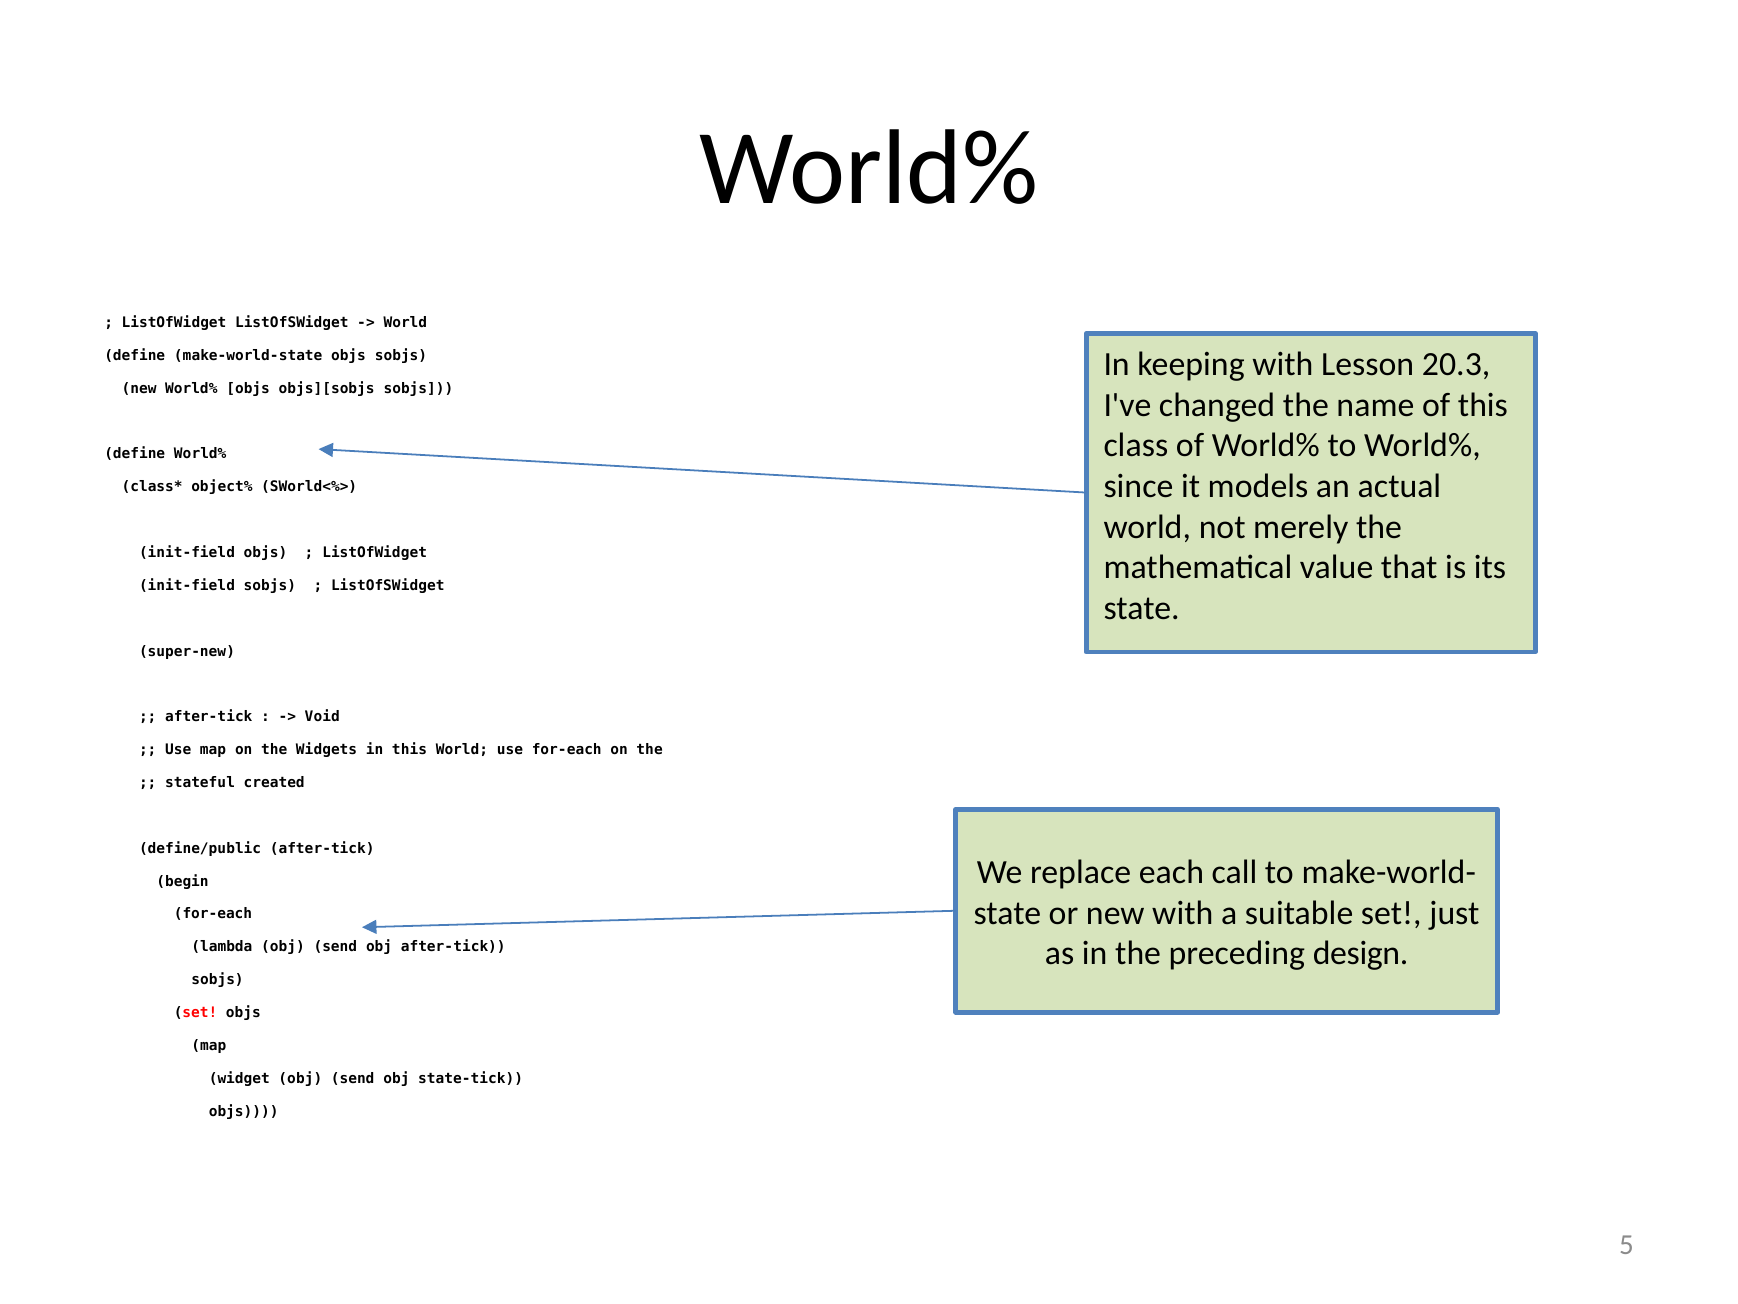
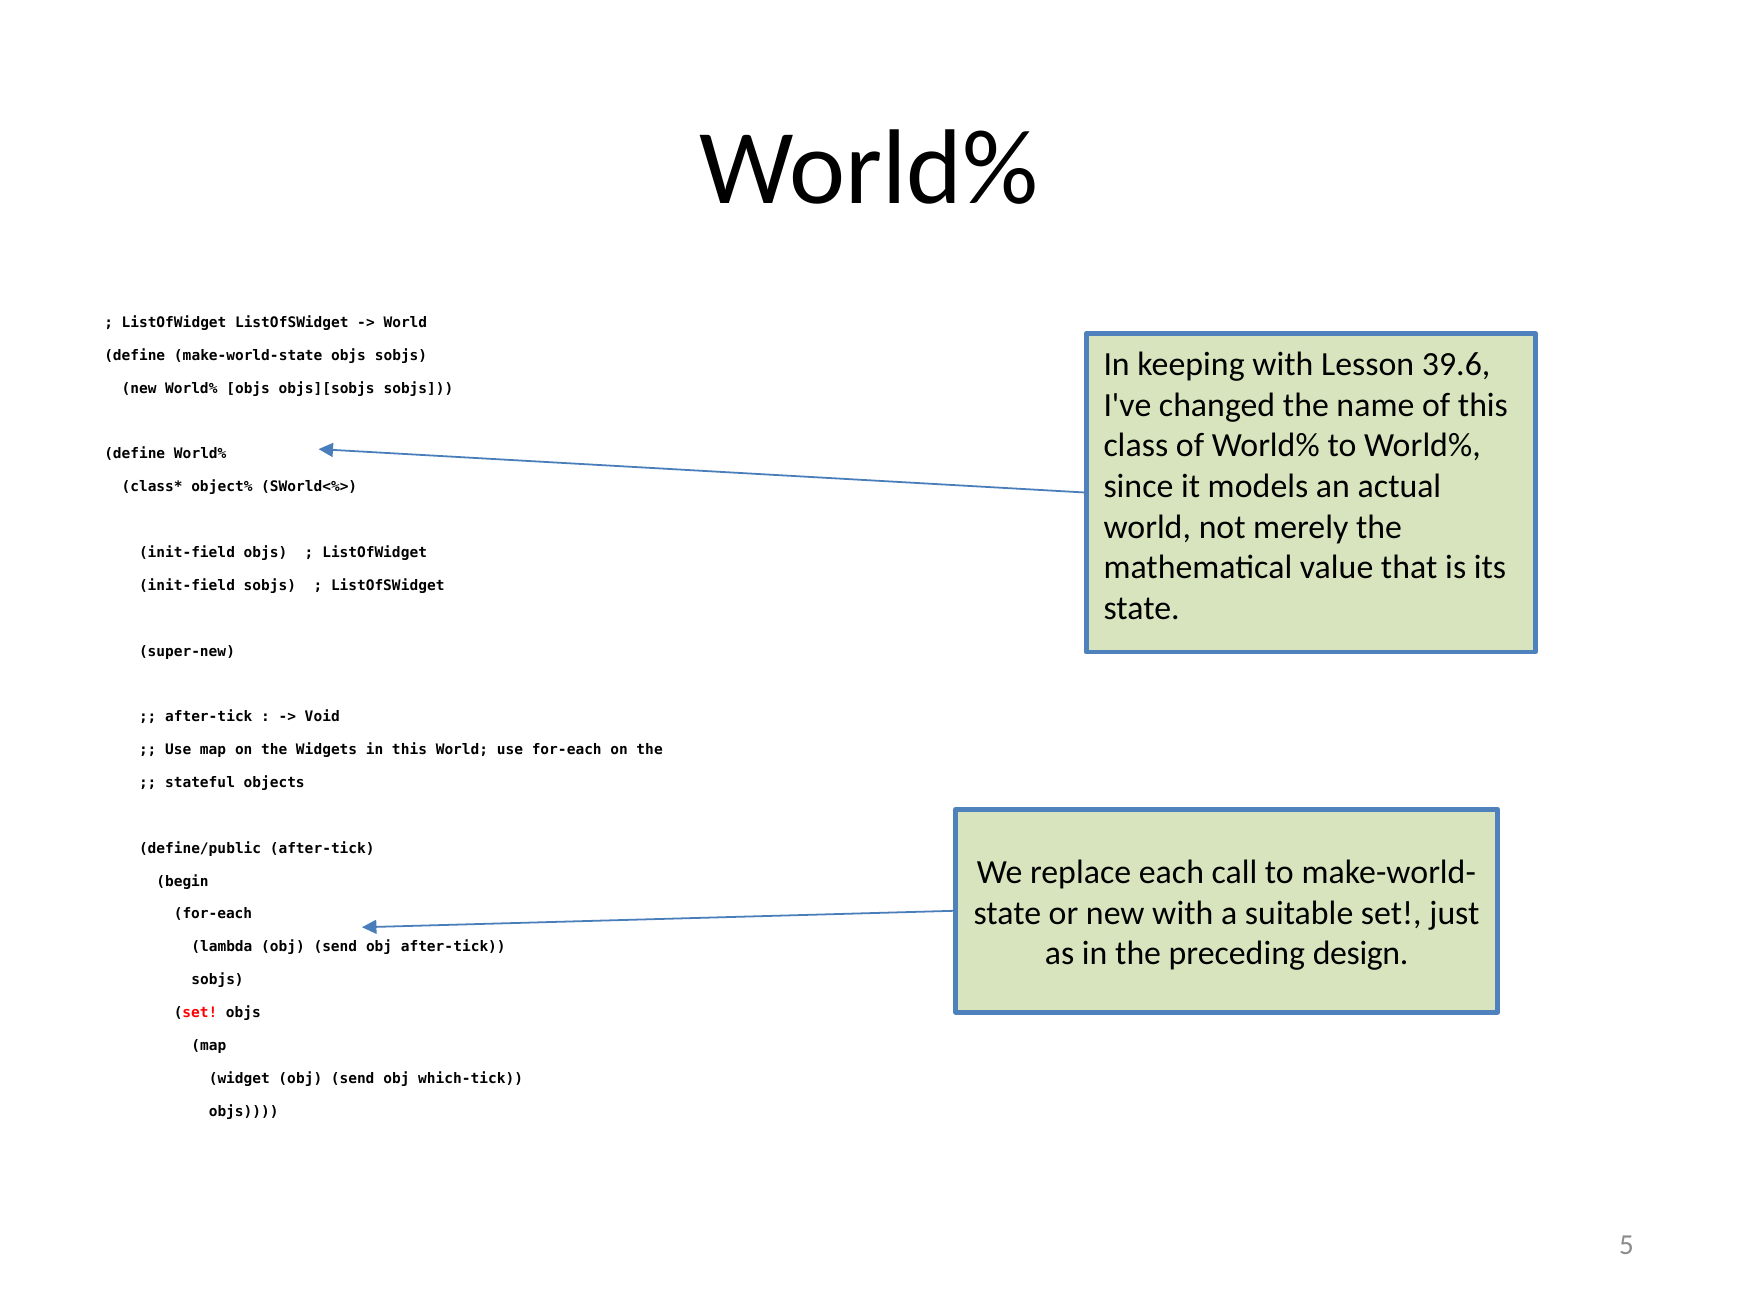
20.3: 20.3 -> 39.6
created: created -> objects
state-tick: state-tick -> which-tick
